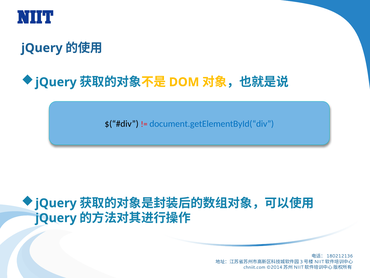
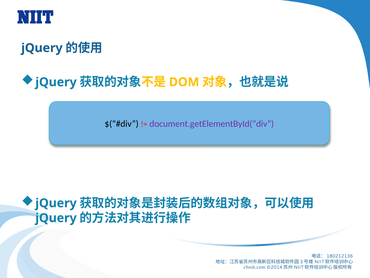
document.getElementById(“div colour: blue -> purple
